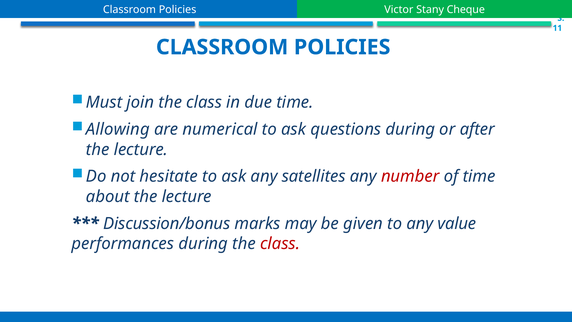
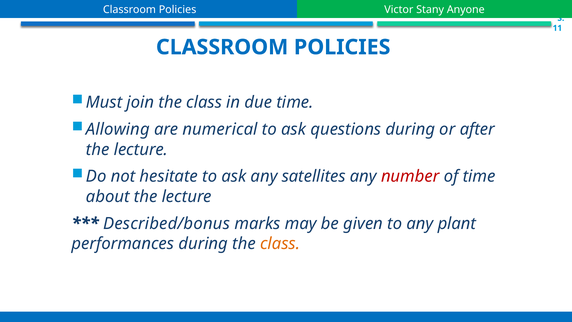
Cheque: Cheque -> Anyone
Discussion/bonus: Discussion/bonus -> Described/bonus
value: value -> plant
class at (280, 243) colour: red -> orange
